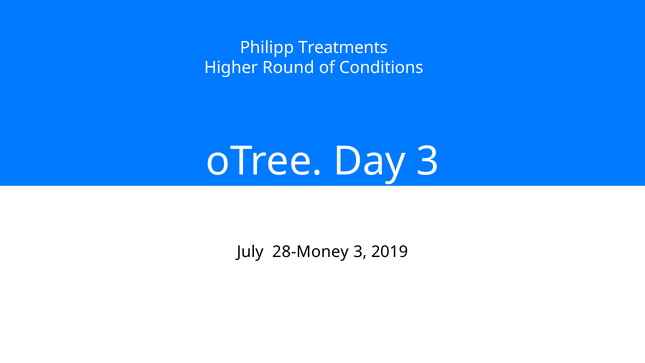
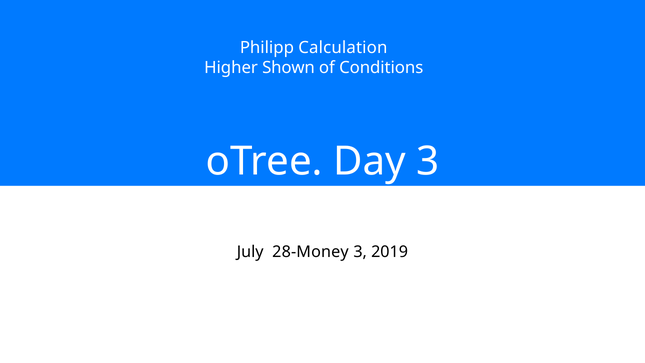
Treatments: Treatments -> Calculation
Round: Round -> Shown
